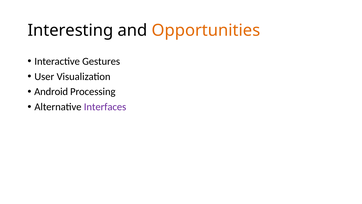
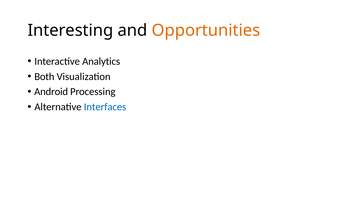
Gestures: Gestures -> Analytics
User: User -> Both
Interfaces colour: purple -> blue
